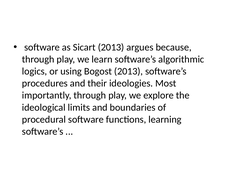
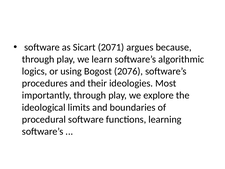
Sicart 2013: 2013 -> 2071
Bogost 2013: 2013 -> 2076
